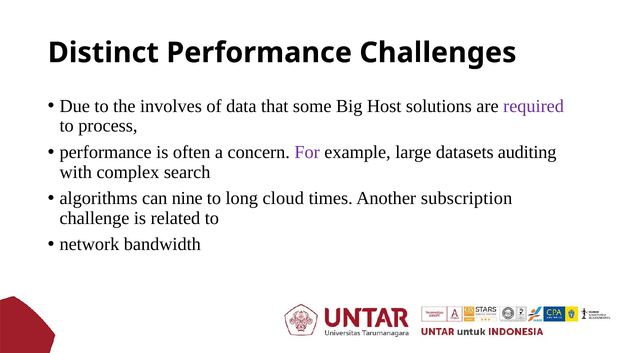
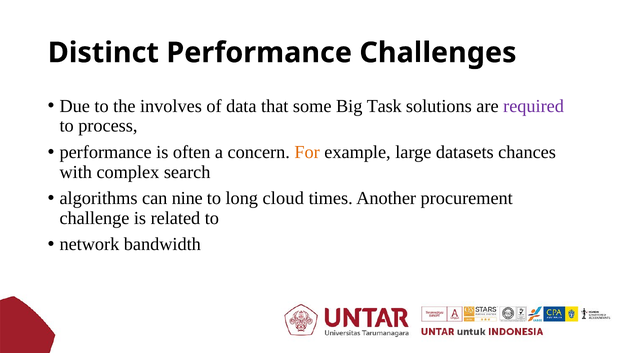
Host: Host -> Task
For colour: purple -> orange
auditing: auditing -> chances
subscription: subscription -> procurement
